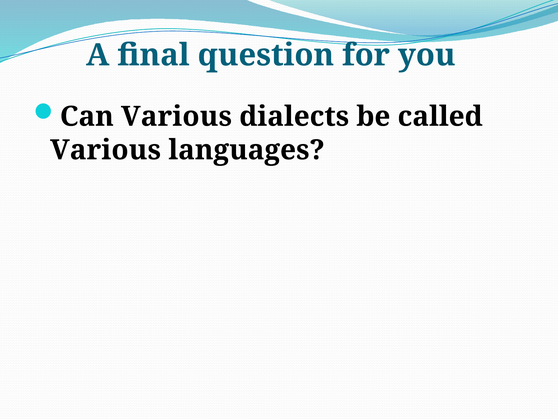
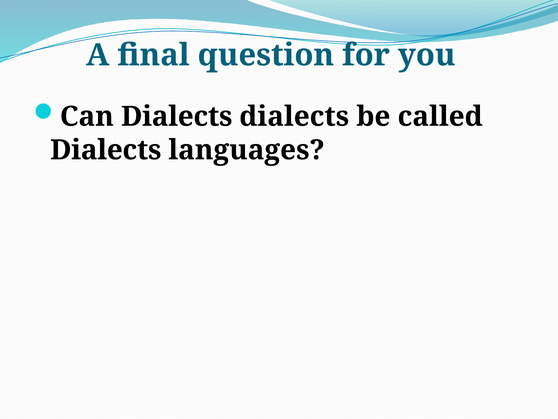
Can Various: Various -> Dialects
Various at (106, 150): Various -> Dialects
